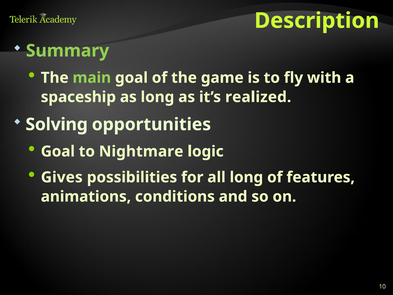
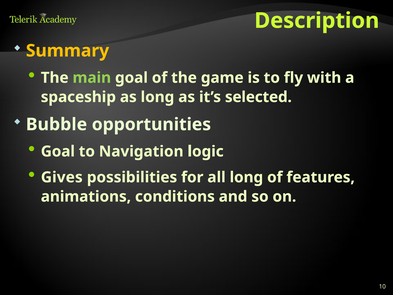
Summary colour: light green -> yellow
realized: realized -> selected
Solving: Solving -> Bubble
Nightmare: Nightmare -> Navigation
